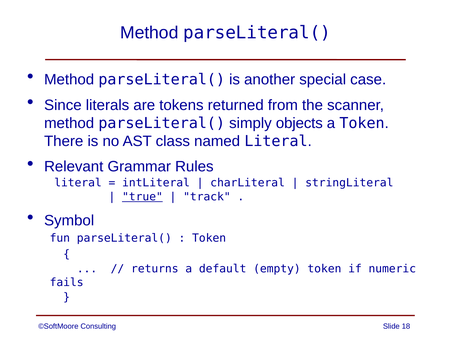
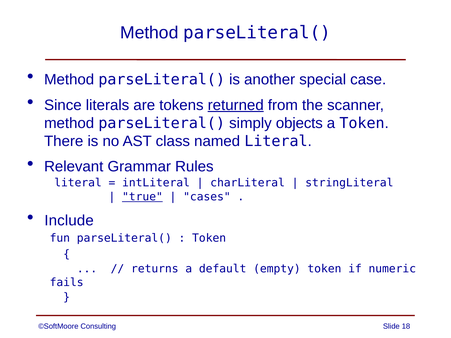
returned underline: none -> present
track: track -> cases
Symbol: Symbol -> Include
